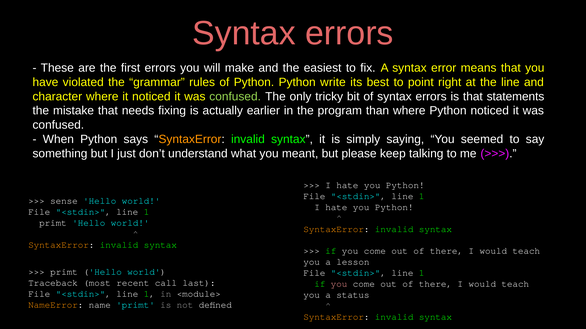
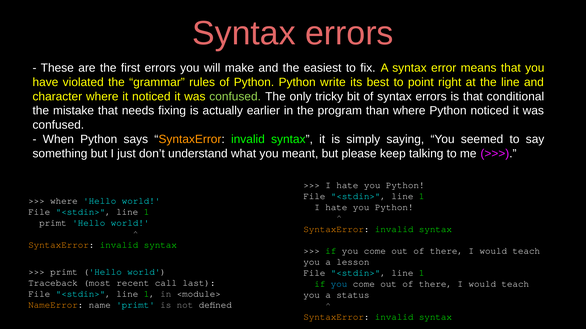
statements: statements -> conditional
sense at (64, 201): sense -> where
you at (339, 284) colour: pink -> light blue
